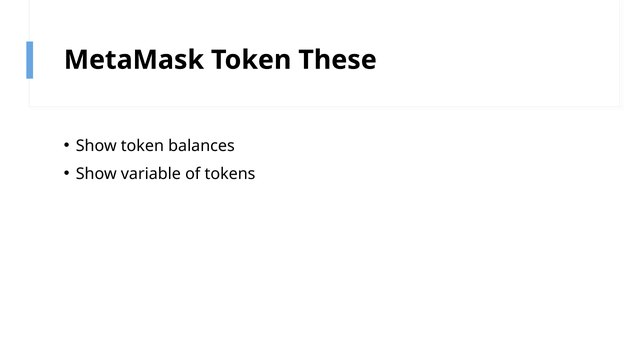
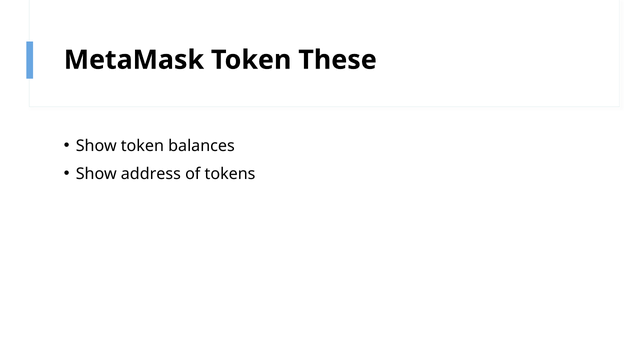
variable: variable -> address
